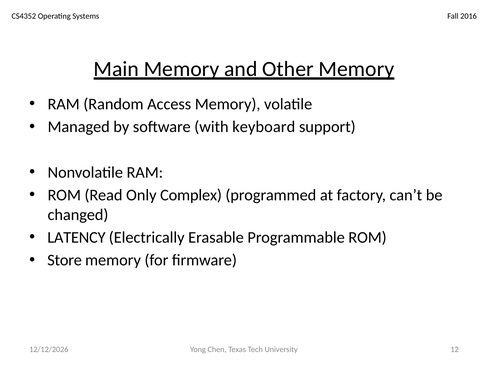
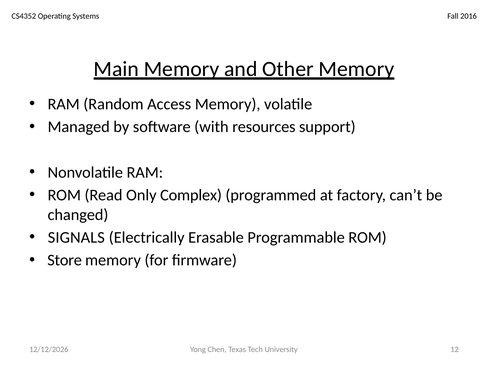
keyboard: keyboard -> resources
LATENCY: LATENCY -> SIGNALS
